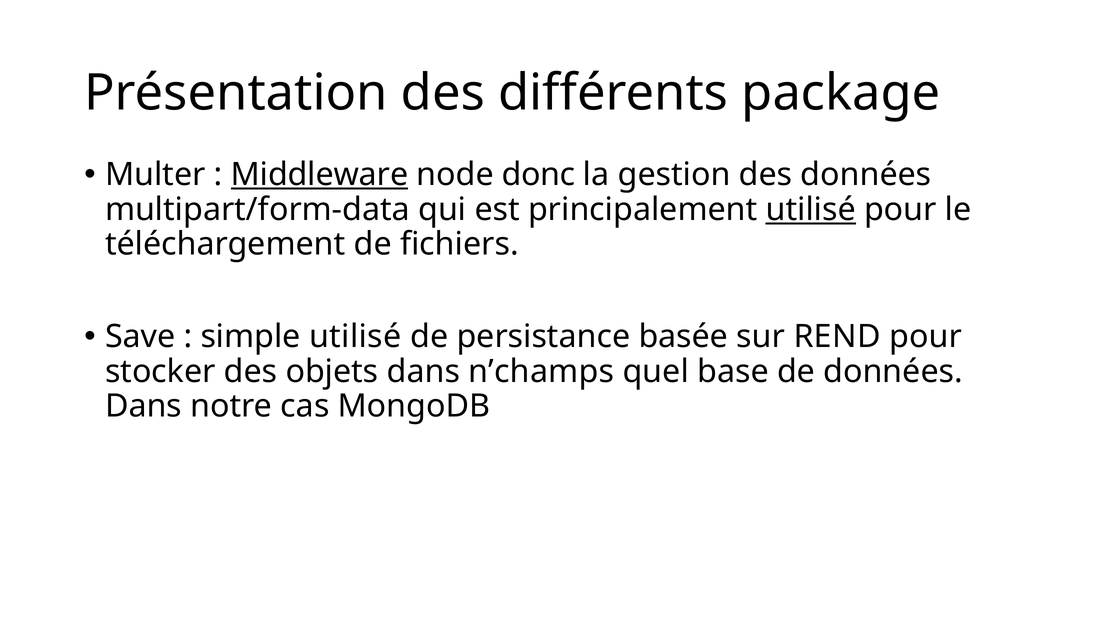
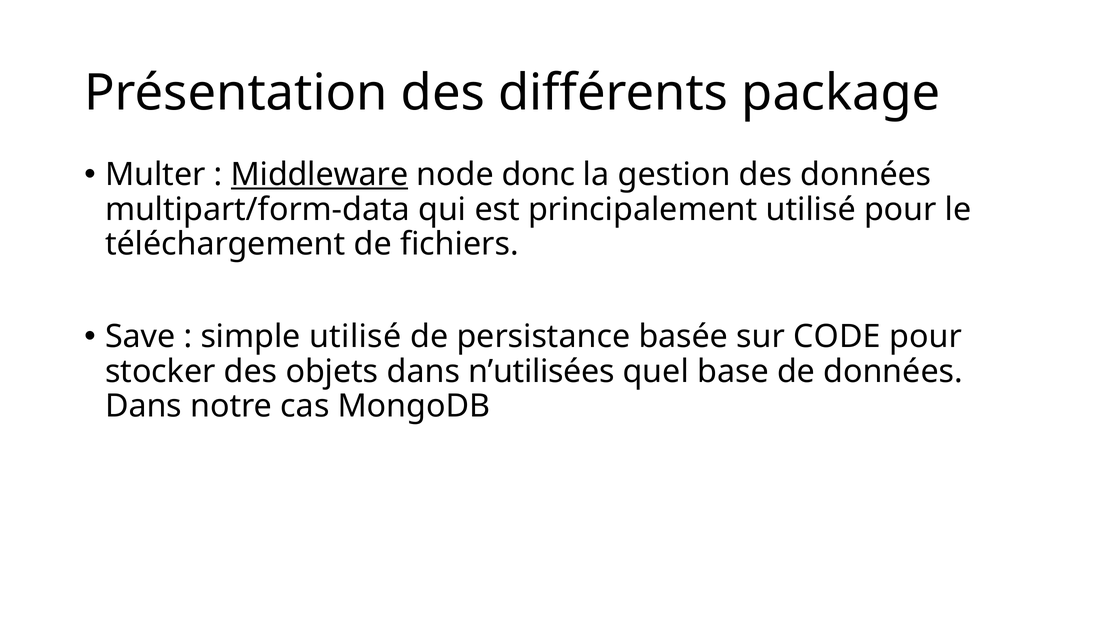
utilisé at (811, 209) underline: present -> none
REND: REND -> CODE
n’champs: n’champs -> n’utilisées
